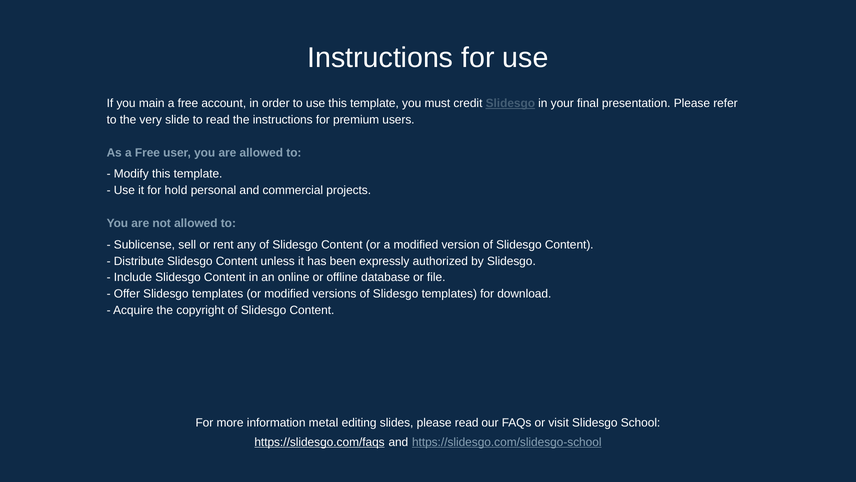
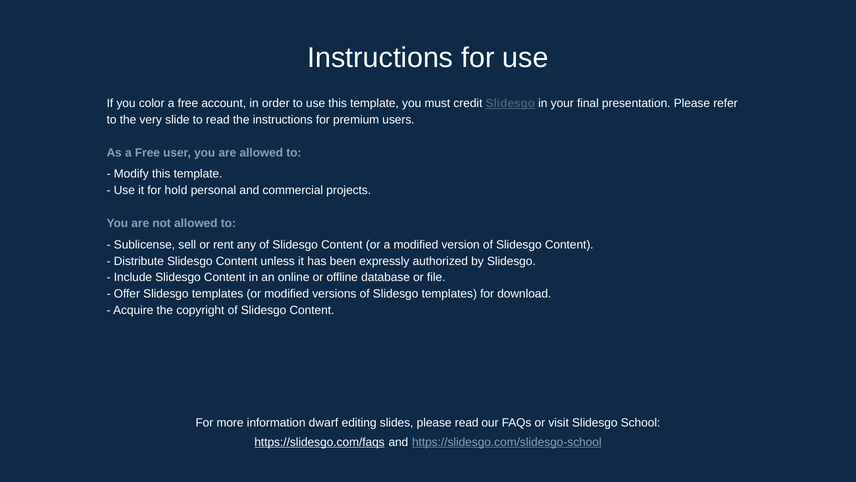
main: main -> color
metal: metal -> dwarf
